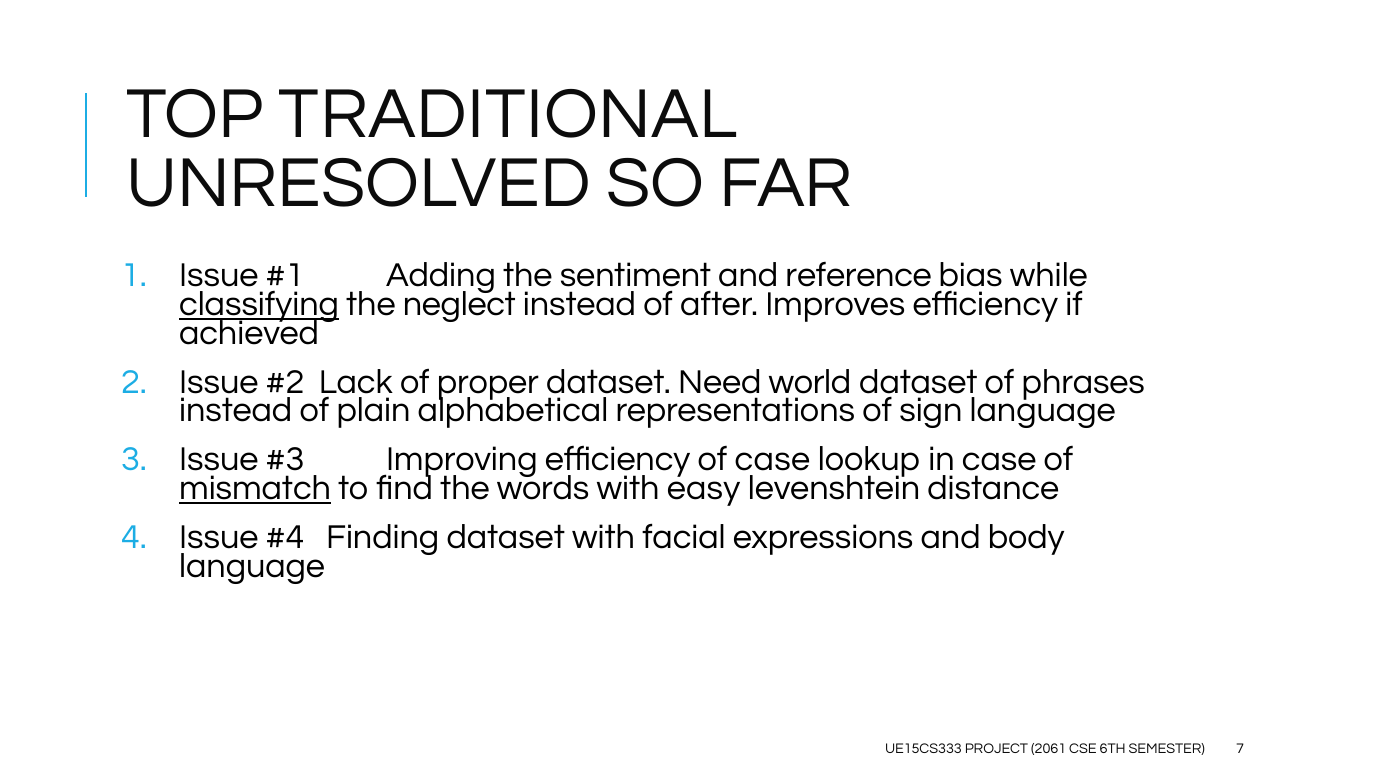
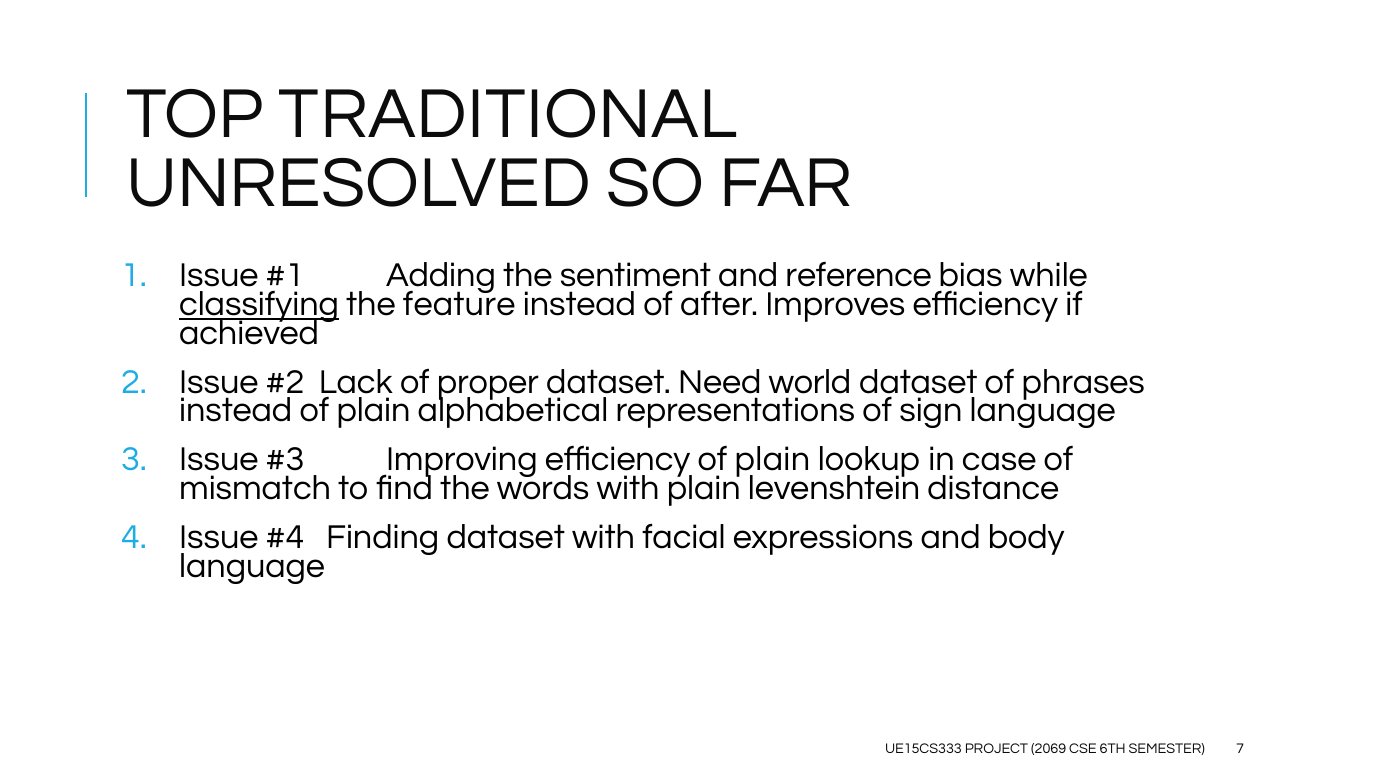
neglect: neglect -> feature
efficiency of case: case -> plain
mismatch underline: present -> none
with easy: easy -> plain
2061: 2061 -> 2069
